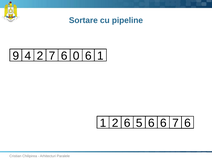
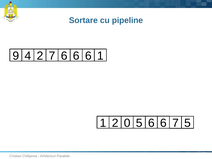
7 6 0: 0 -> 6
2 6: 6 -> 0
6 7 6: 6 -> 5
